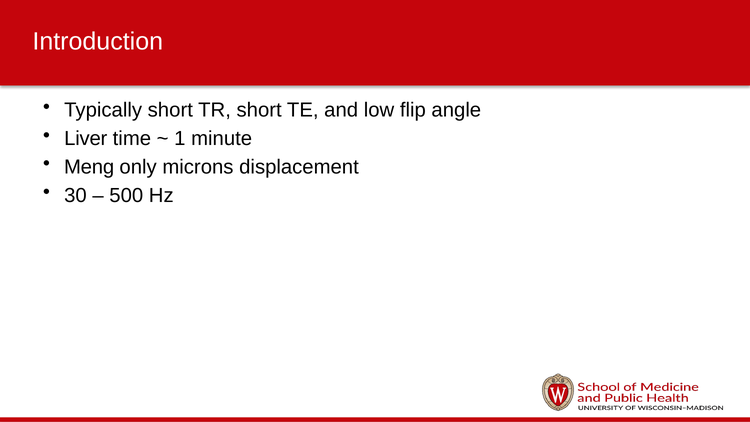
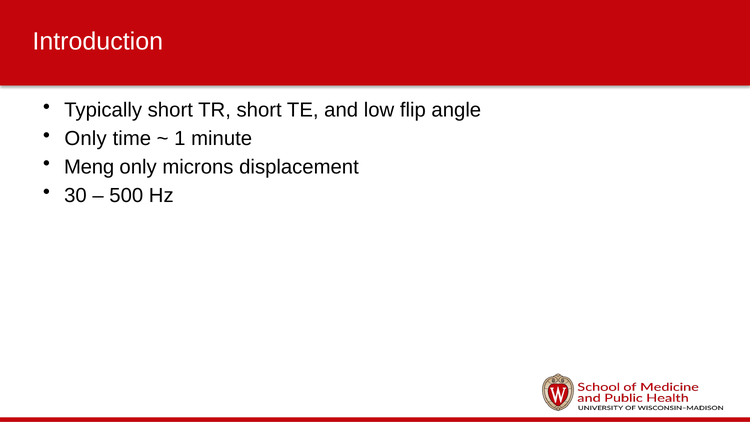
Liver at (86, 139): Liver -> Only
